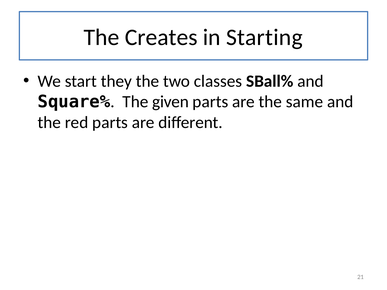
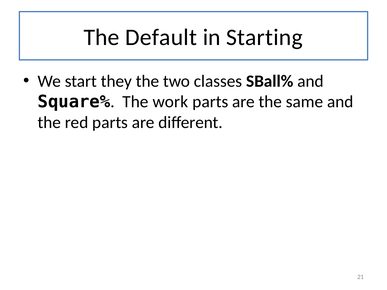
Creates: Creates -> Default
given: given -> work
